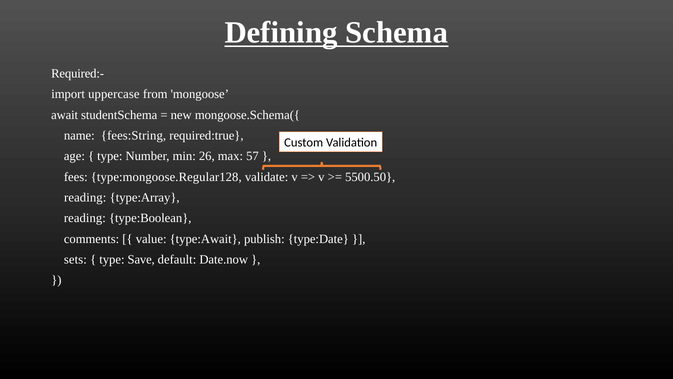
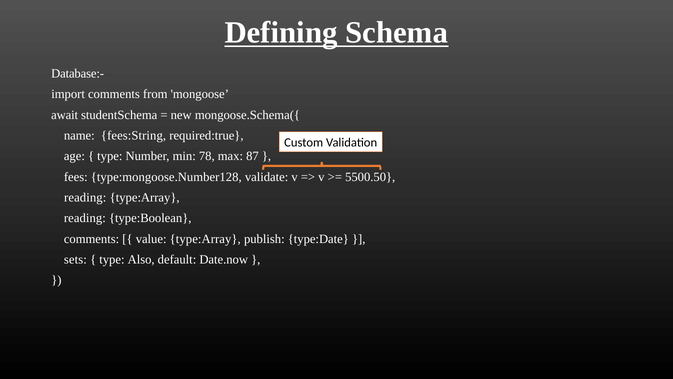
Required:-: Required:- -> Database:-
import uppercase: uppercase -> comments
26: 26 -> 78
57: 57 -> 87
type:mongoose.Regular128: type:mongoose.Regular128 -> type:mongoose.Number128
value type:Await: type:Await -> type:Array
Save: Save -> Also
